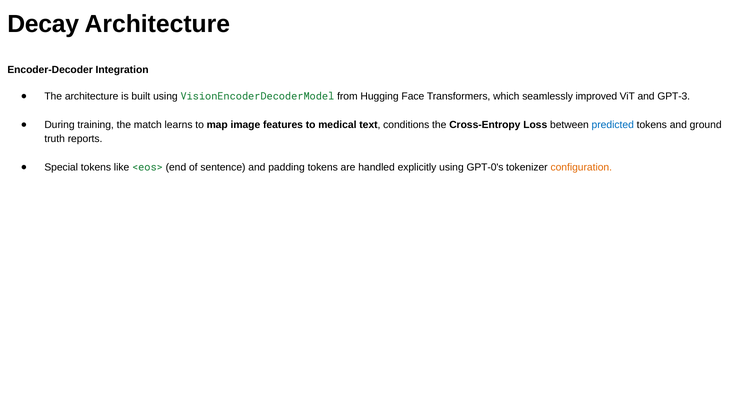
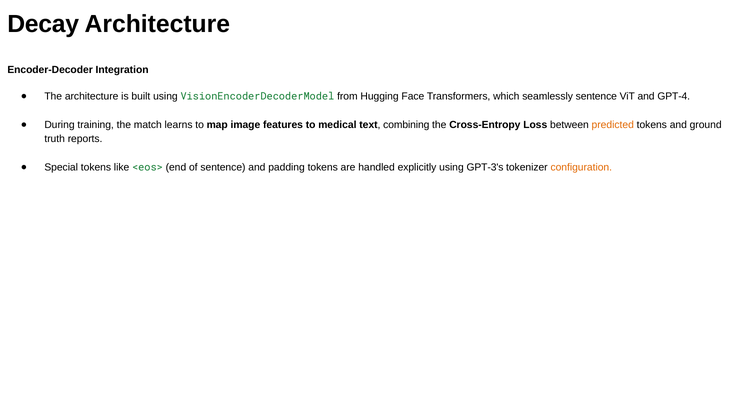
seamlessly improved: improved -> sentence
GPT-3: GPT-3 -> GPT-4
conditions: conditions -> combining
predicted colour: blue -> orange
GPT-0's: GPT-0's -> GPT-3's
